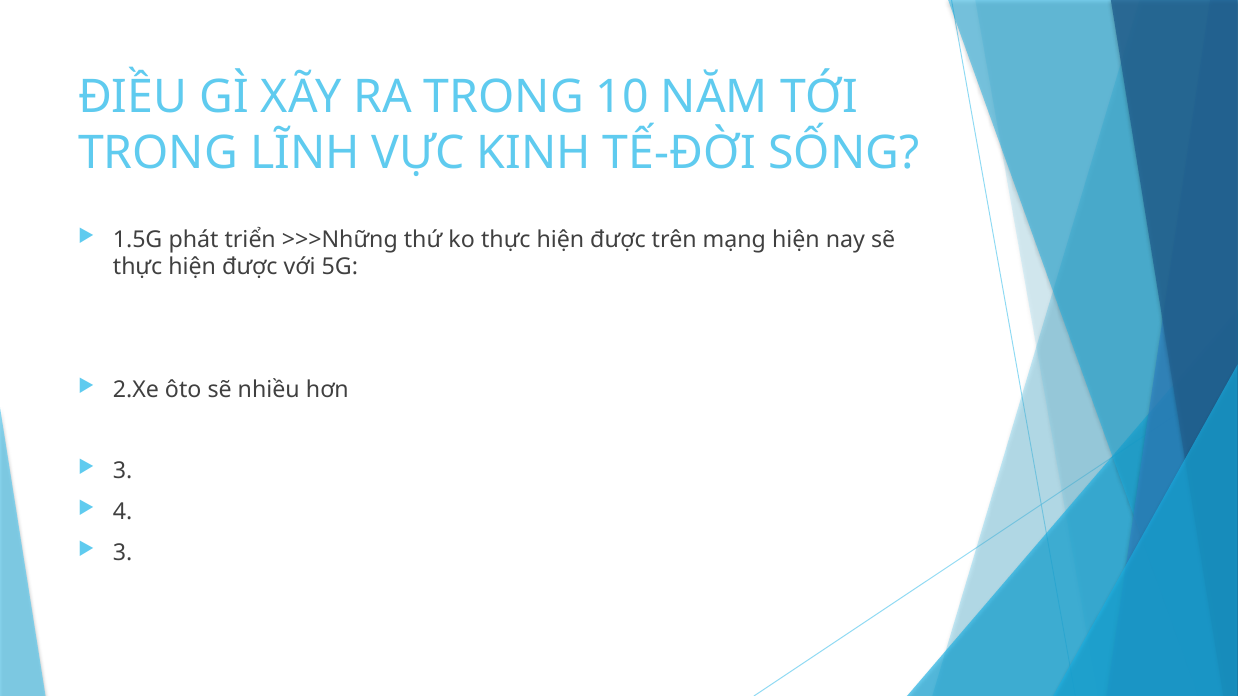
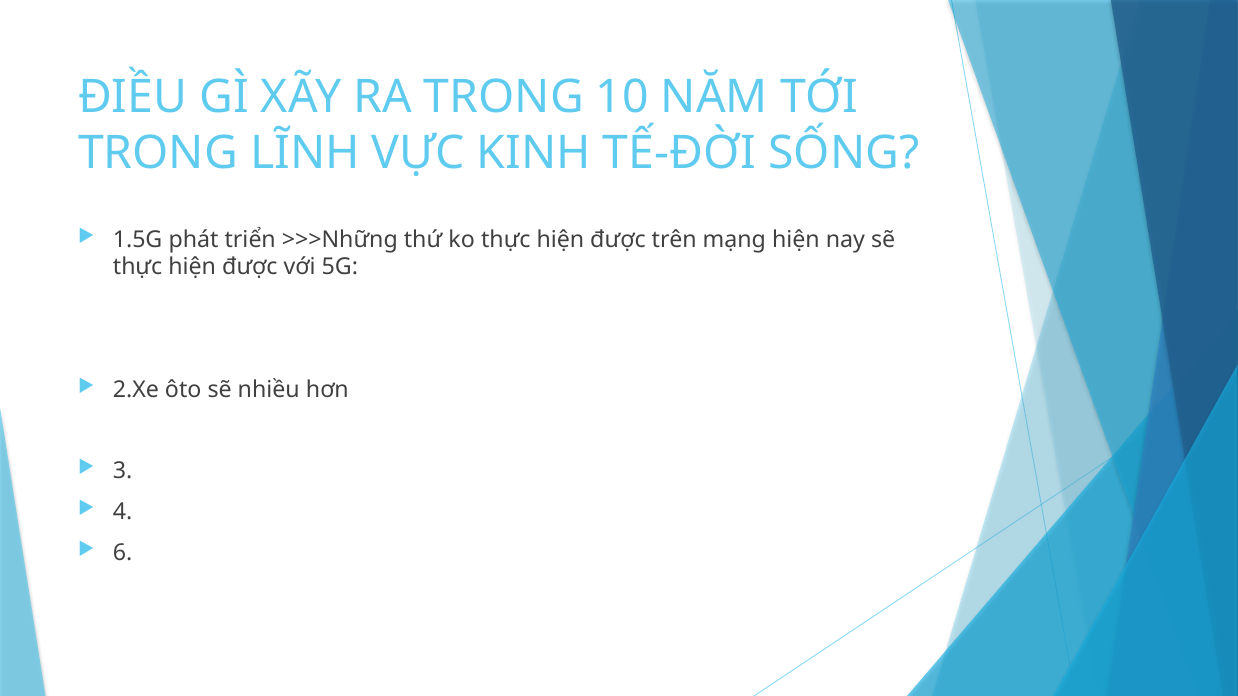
3 at (123, 553): 3 -> 6
